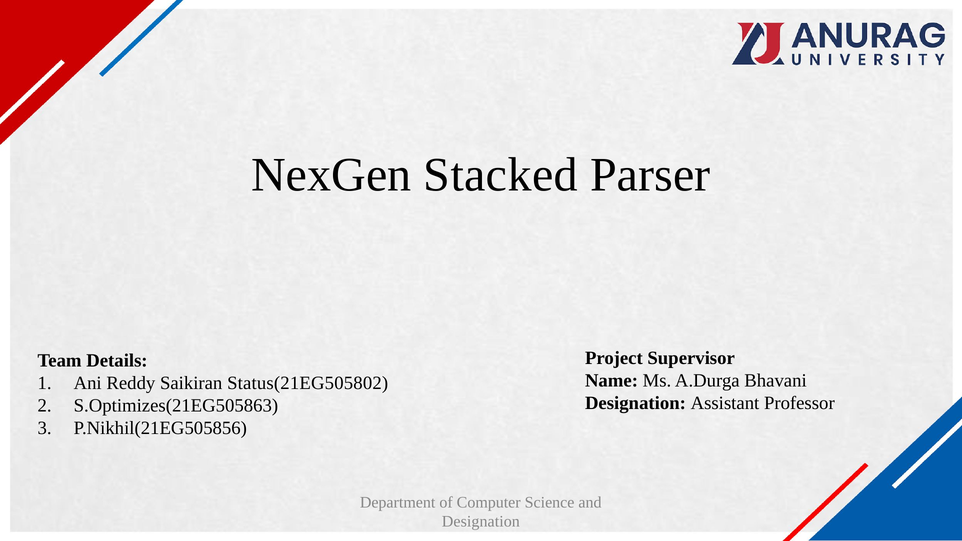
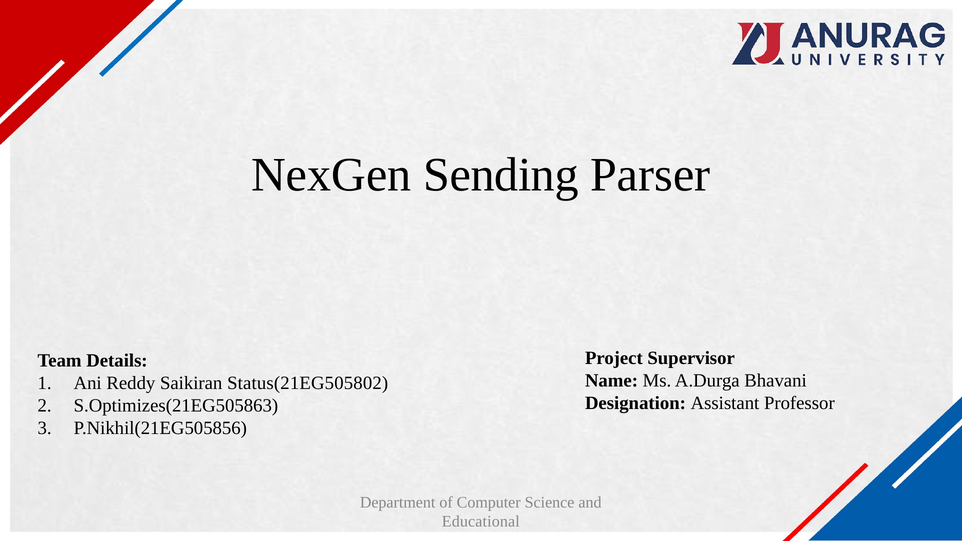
Stacked: Stacked -> Sending
Designation at (481, 522): Designation -> Educational
